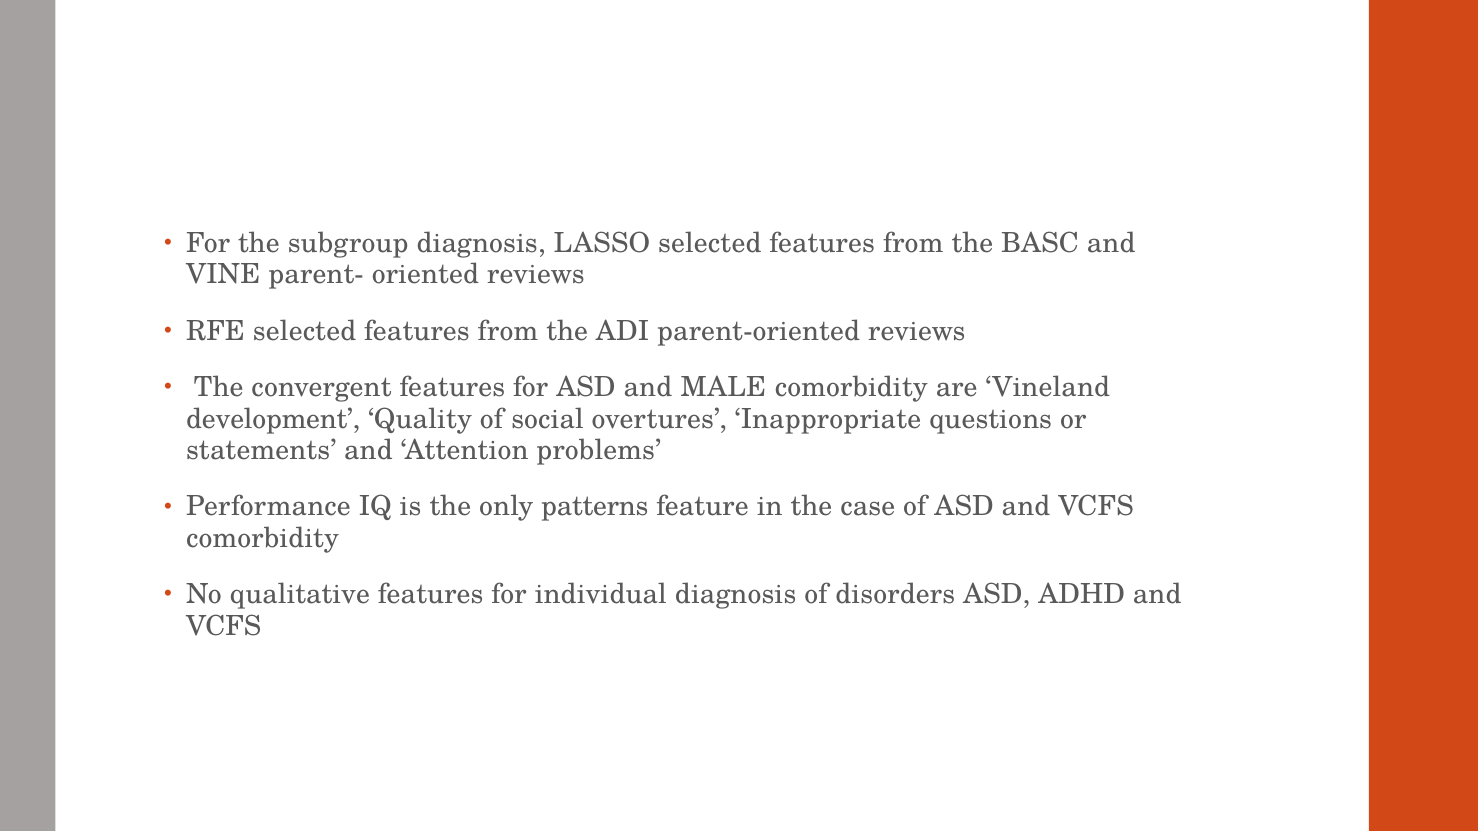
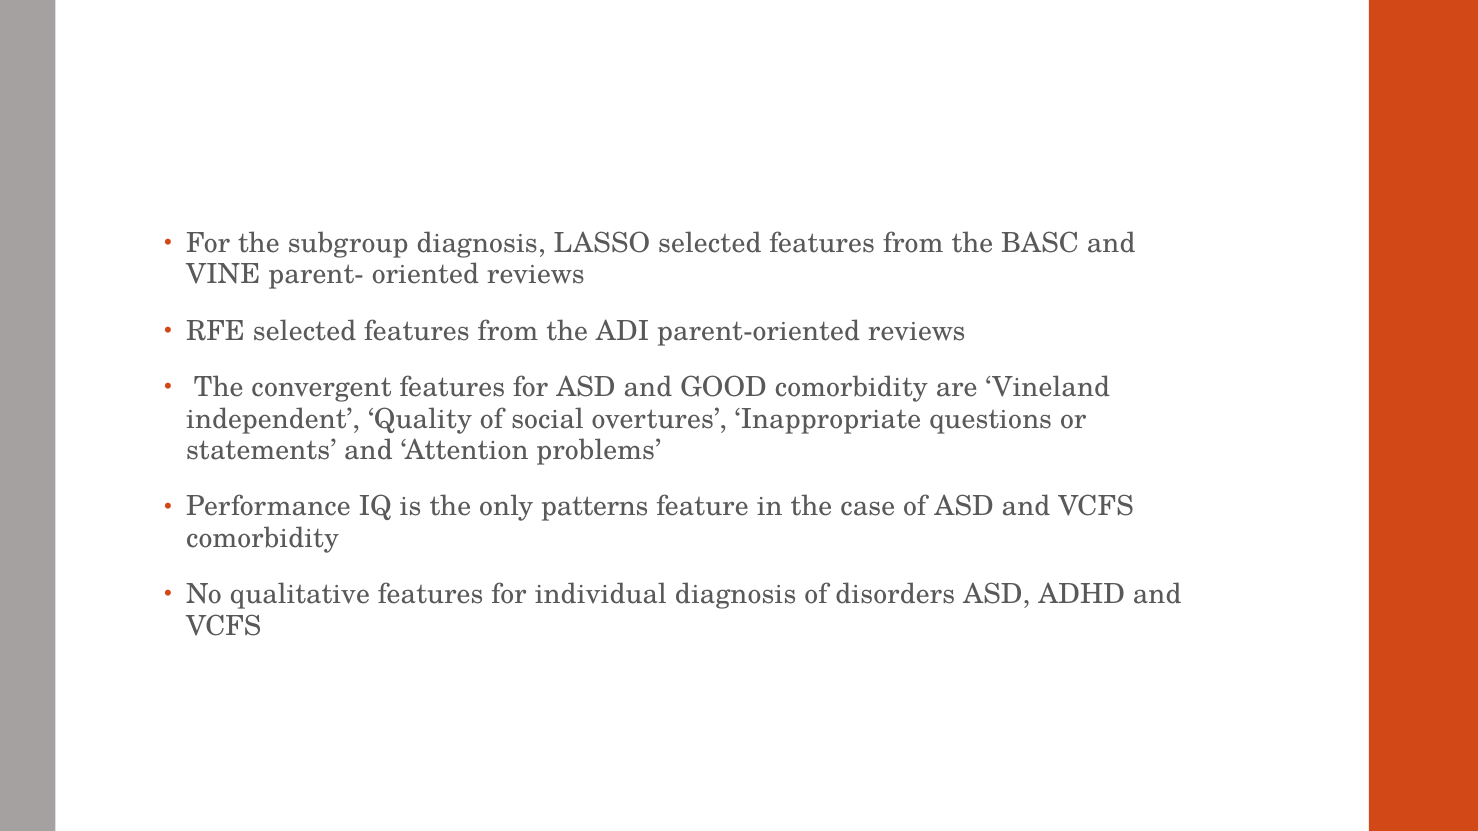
MALE: MALE -> GOOD
development: development -> independent
